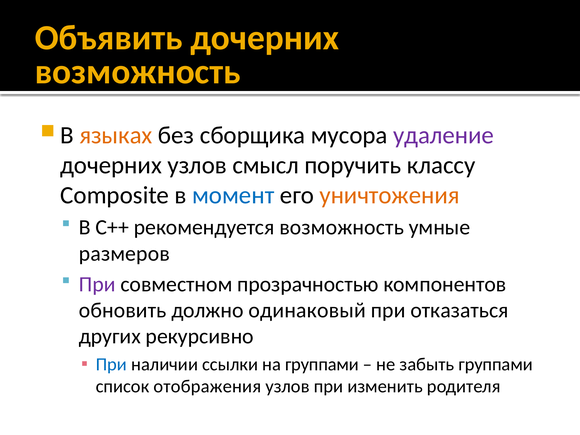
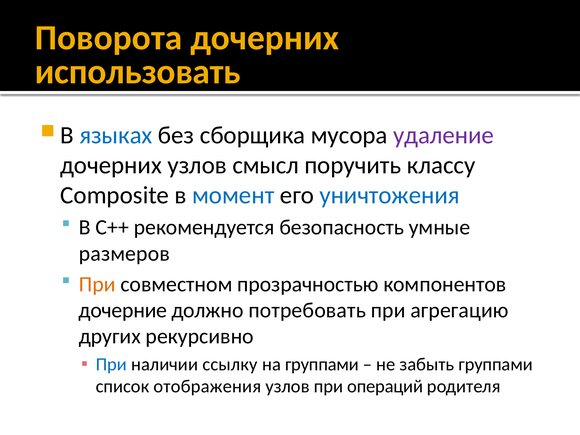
Объявить: Объявить -> Поворота
возможность at (138, 72): возможность -> использовать
языках colour: orange -> blue
уничтожения colour: orange -> blue
рекомендуется возможность: возможность -> безопасность
При at (97, 284) colour: purple -> orange
обновить: обновить -> дочерние
одинаковый: одинаковый -> потребовать
отказаться: отказаться -> агрегацию
ссылки: ссылки -> ссылку
изменить: изменить -> операций
